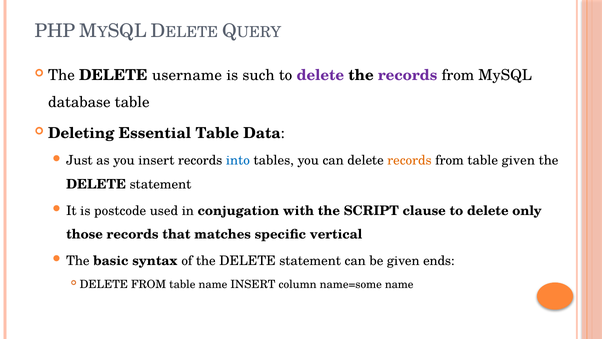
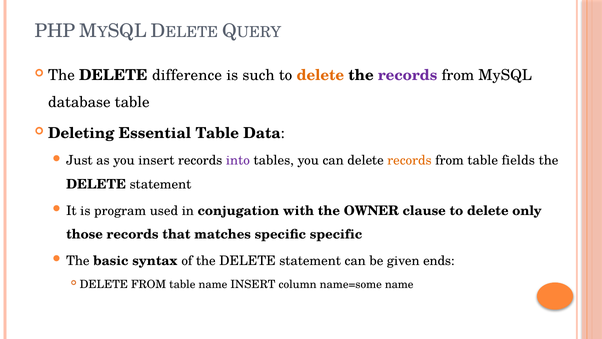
username: username -> difference
delete at (320, 75) colour: purple -> orange
into colour: blue -> purple
table given: given -> fields
postcode: postcode -> program
SCRIPT: SCRIPT -> OWNER
specific vertical: vertical -> specific
